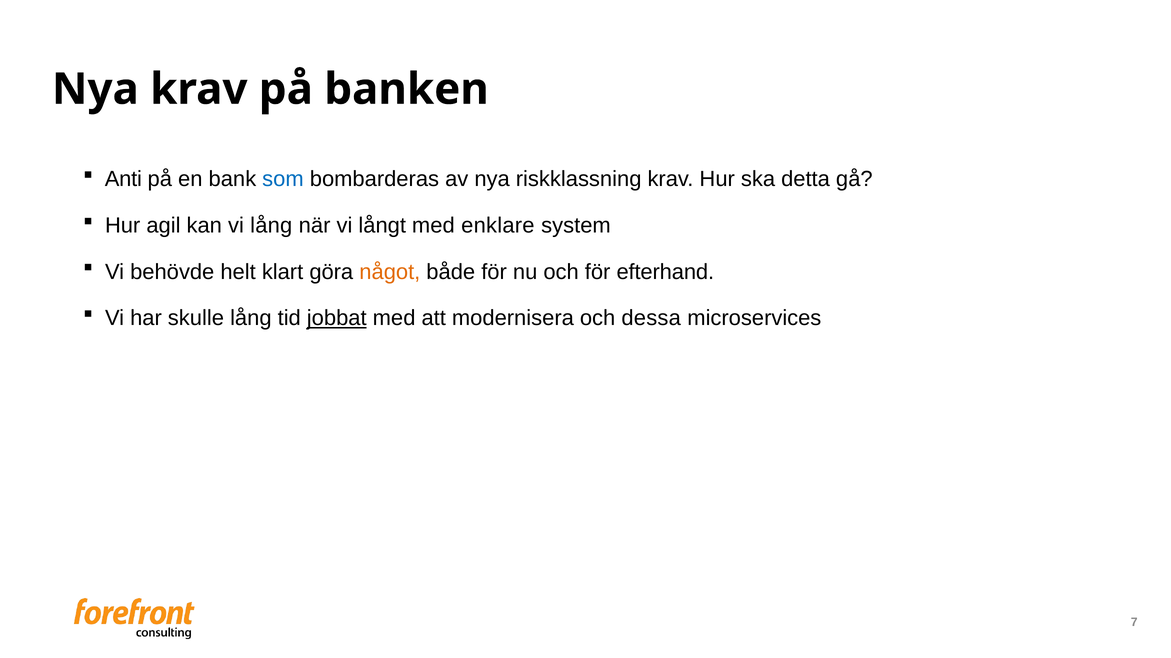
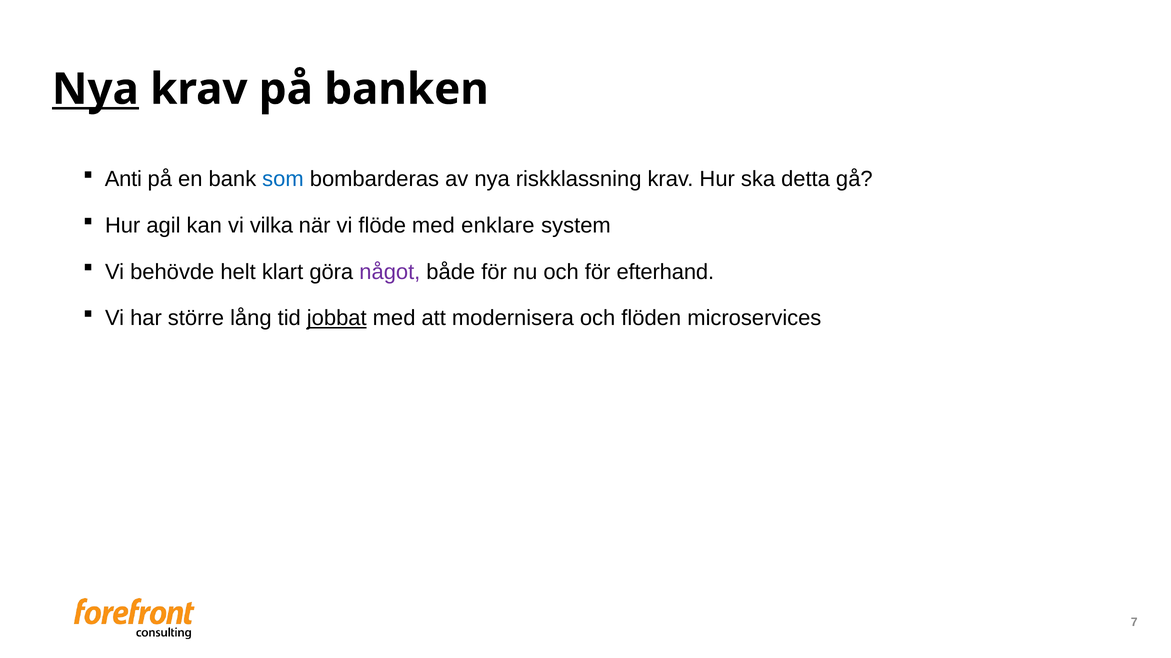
Nya at (95, 89) underline: none -> present
vi lång: lång -> vilka
långt: långt -> flöde
något colour: orange -> purple
skulle: skulle -> större
dessa: dessa -> flöden
